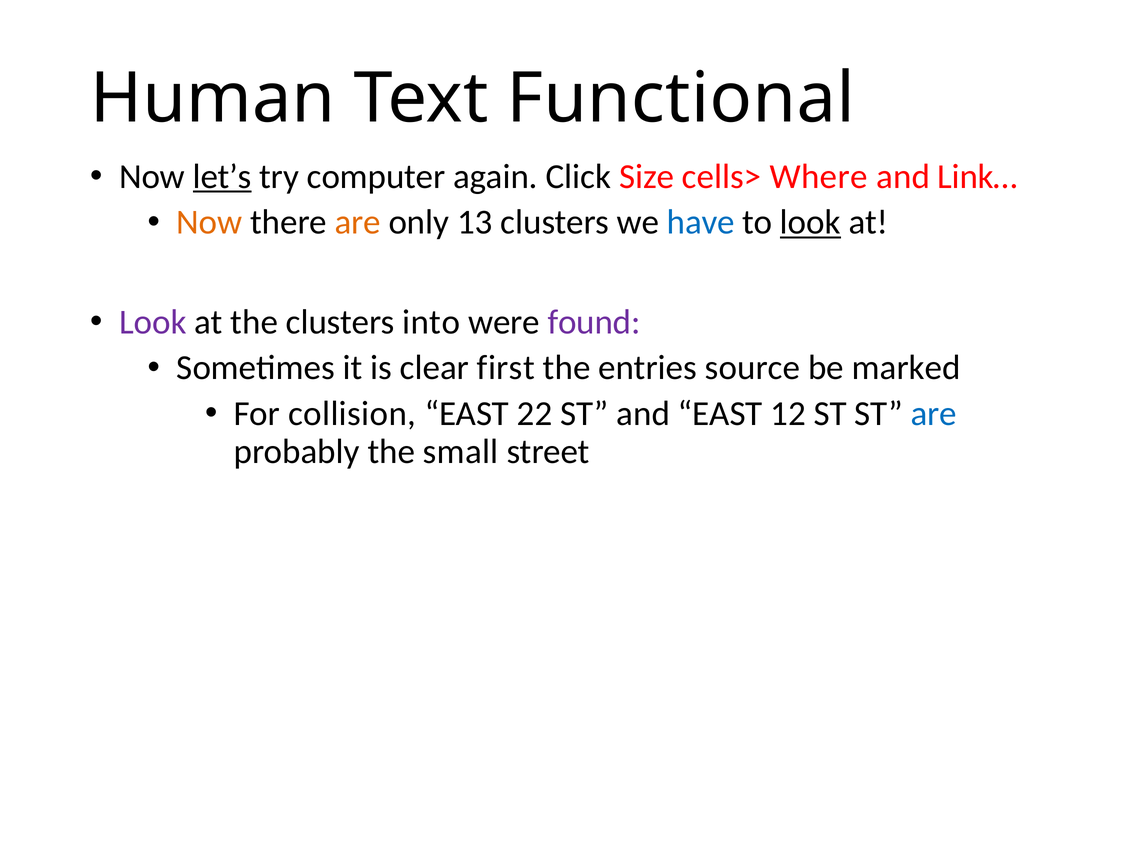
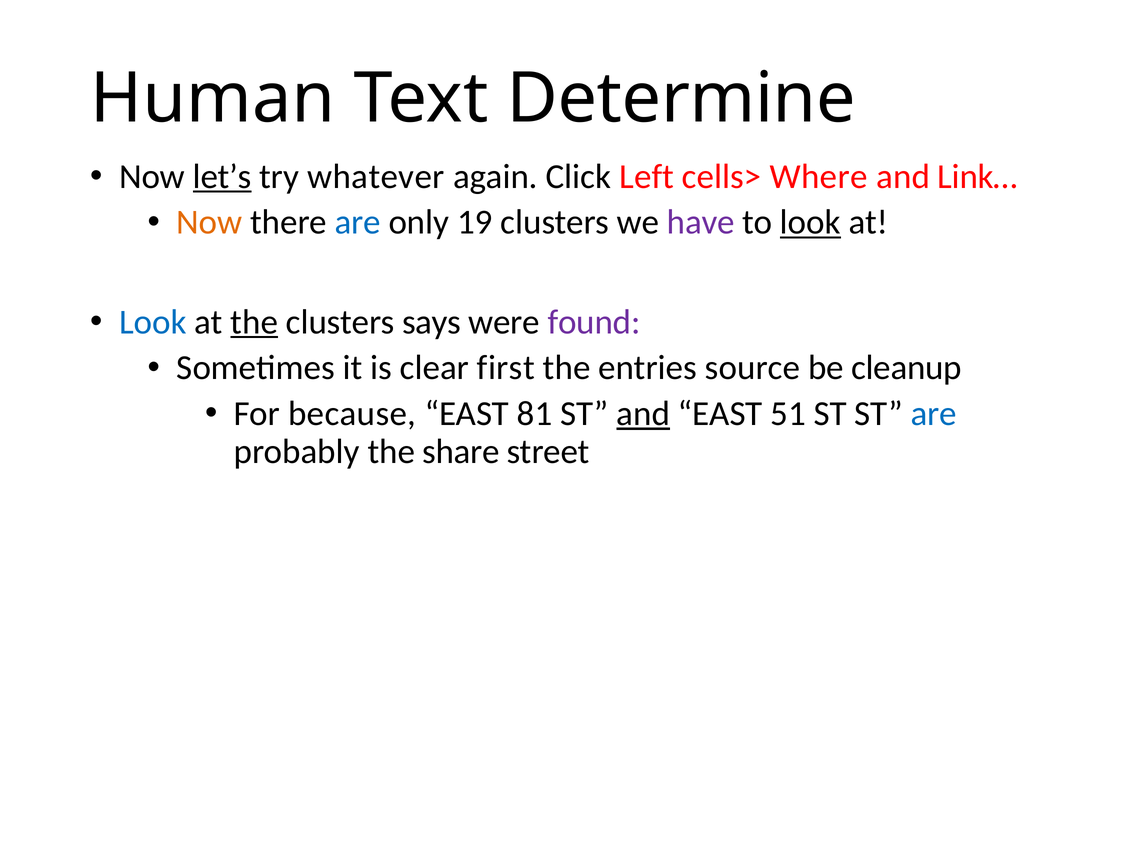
Functional: Functional -> Determine
computer: computer -> whatever
Size: Size -> Left
are at (358, 222) colour: orange -> blue
13: 13 -> 19
have colour: blue -> purple
Look at (153, 322) colour: purple -> blue
the at (254, 322) underline: none -> present
into: into -> says
marked: marked -> cleanup
collision: collision -> because
22: 22 -> 81
and at (643, 414) underline: none -> present
12: 12 -> 51
small: small -> share
